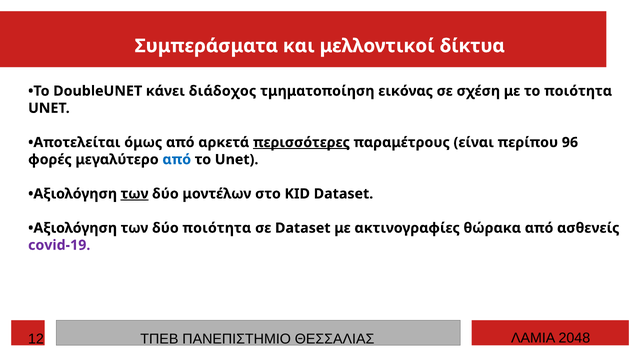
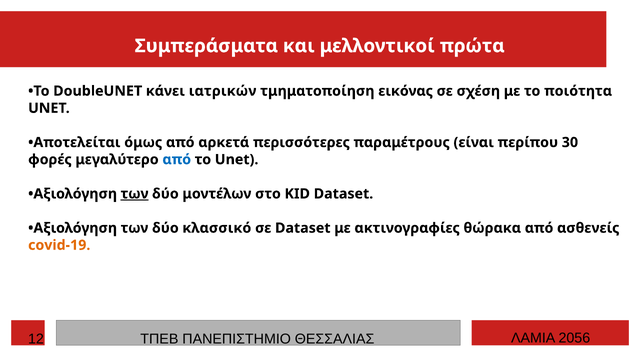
δίκτυα: δίκτυα -> πρώτα
διάδοχος: διάδοχος -> ιατρικών
περισσότερες underline: present -> none
96: 96 -> 30
δύο ποιότητα: ποιότητα -> κλασσικό
covid-19 colour: purple -> orange
2048: 2048 -> 2056
